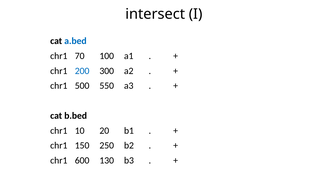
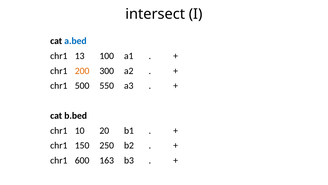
70: 70 -> 13
200 colour: blue -> orange
130: 130 -> 163
